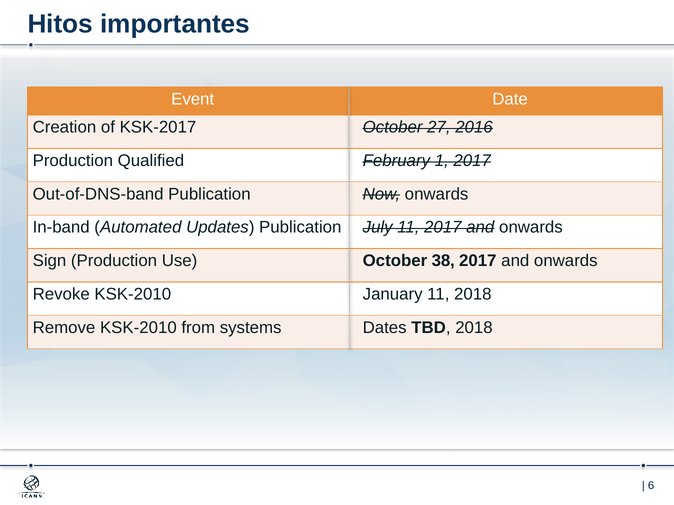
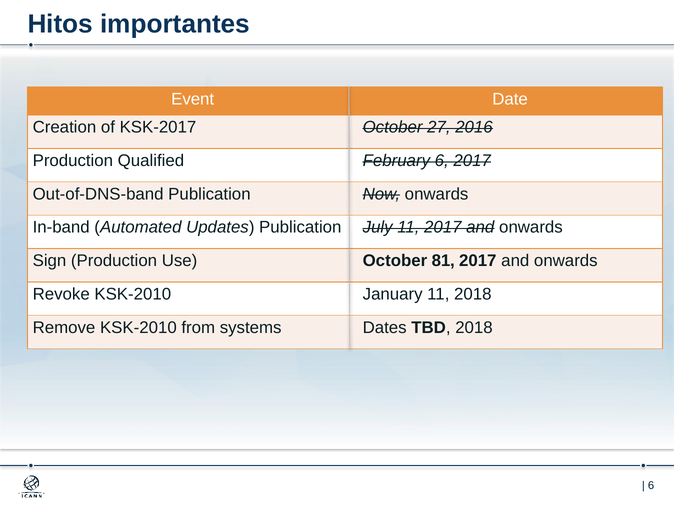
February 1: 1 -> 6
38: 38 -> 81
